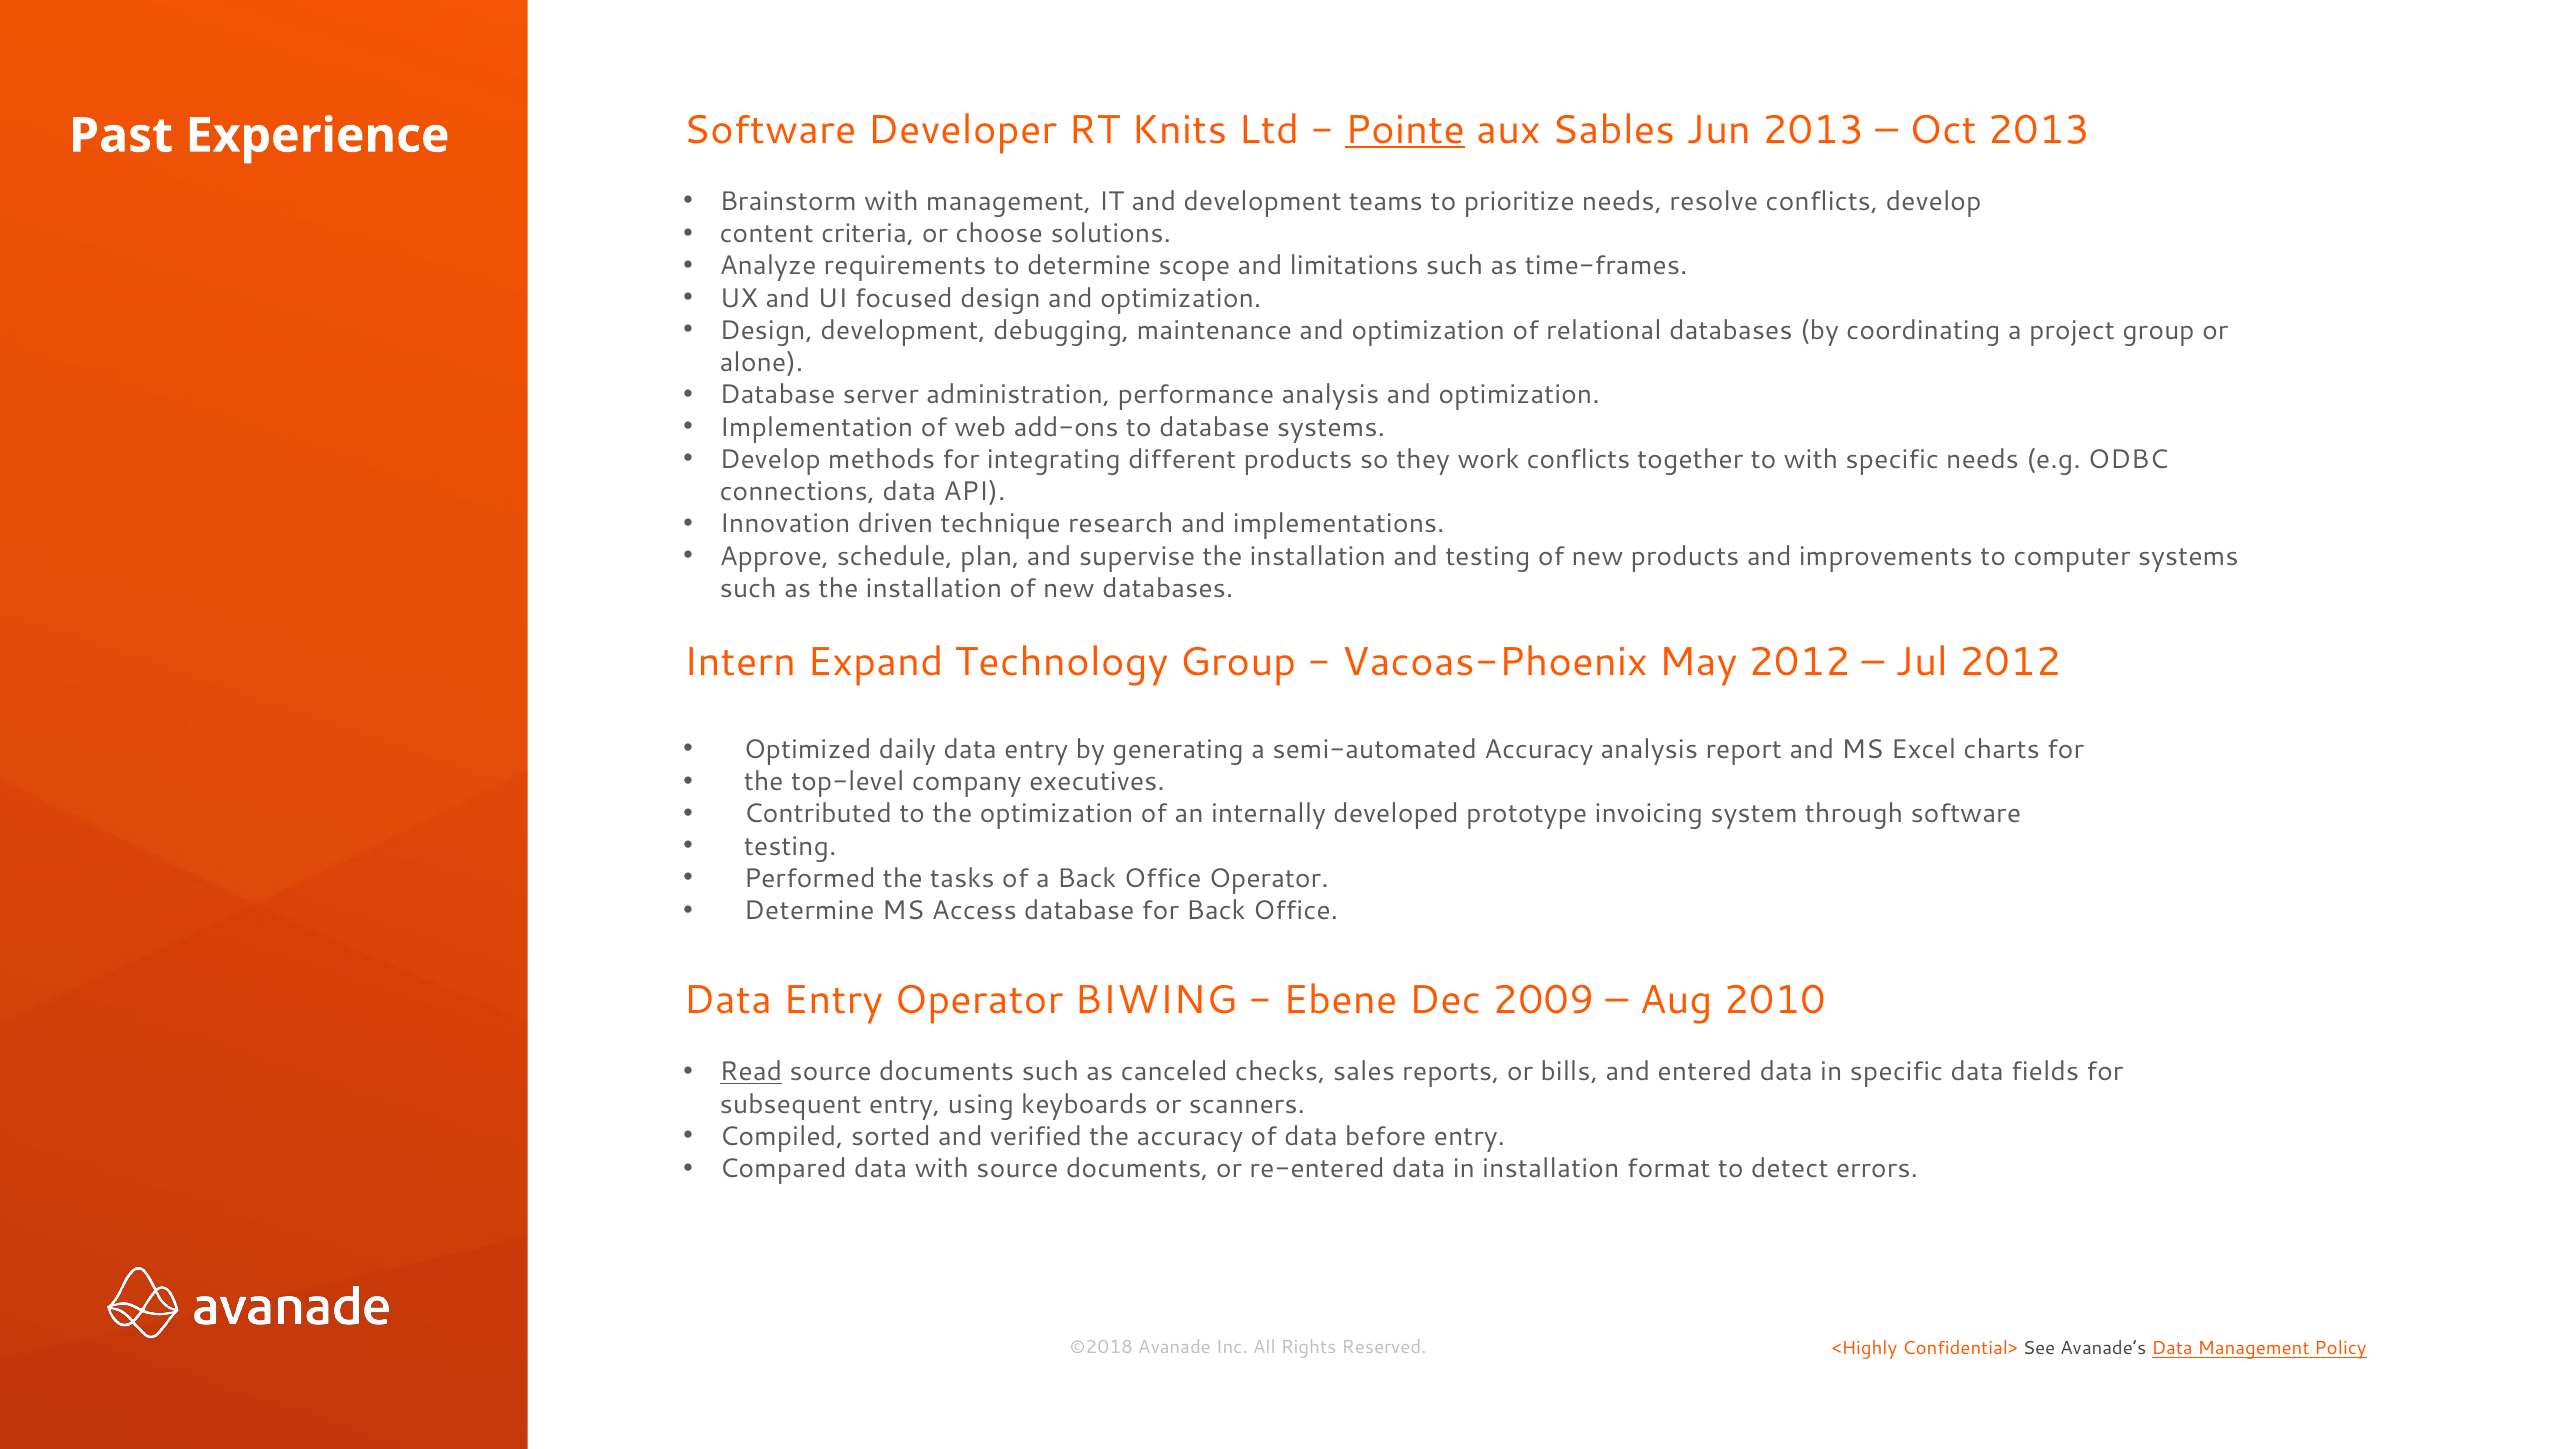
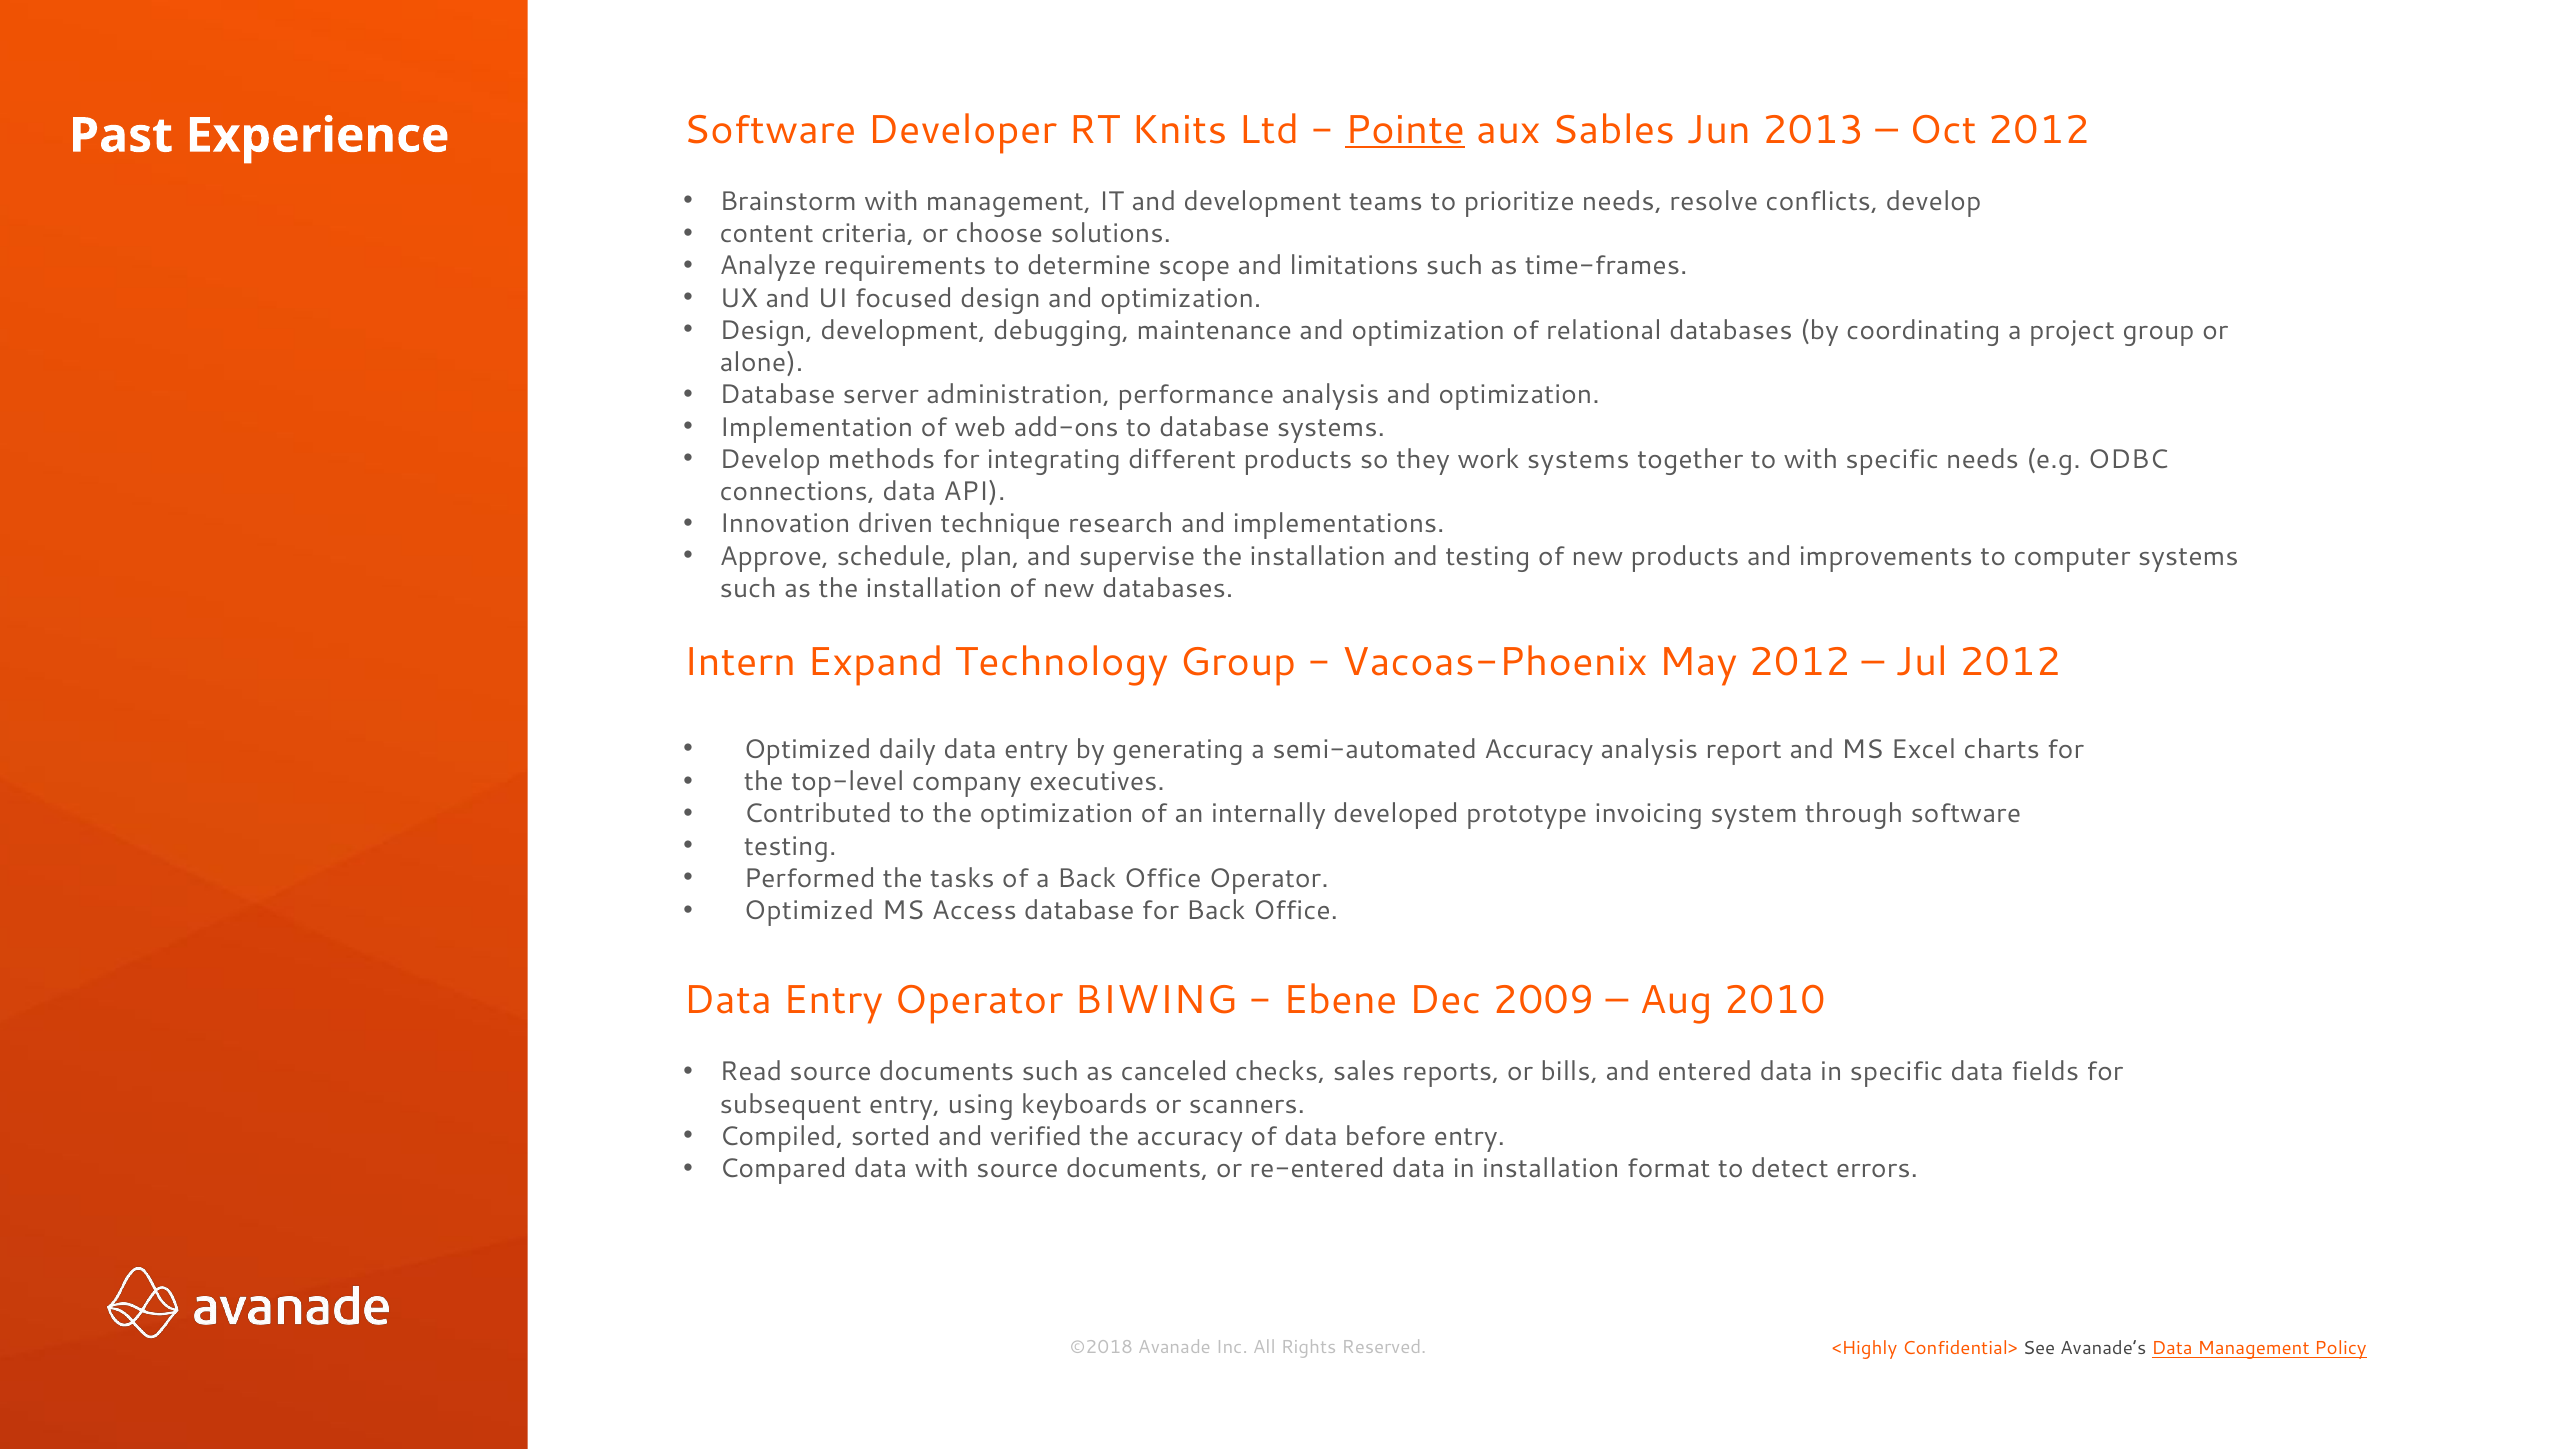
Oct 2013: 2013 -> 2012
work conflicts: conflicts -> systems
Determine at (809, 911): Determine -> Optimized
Read underline: present -> none
